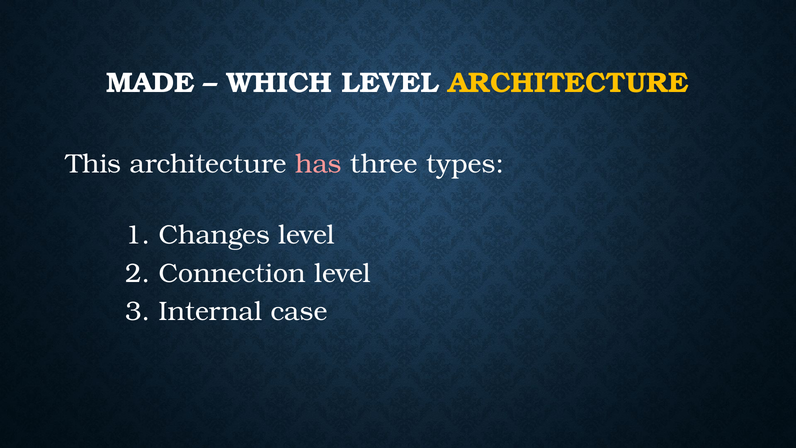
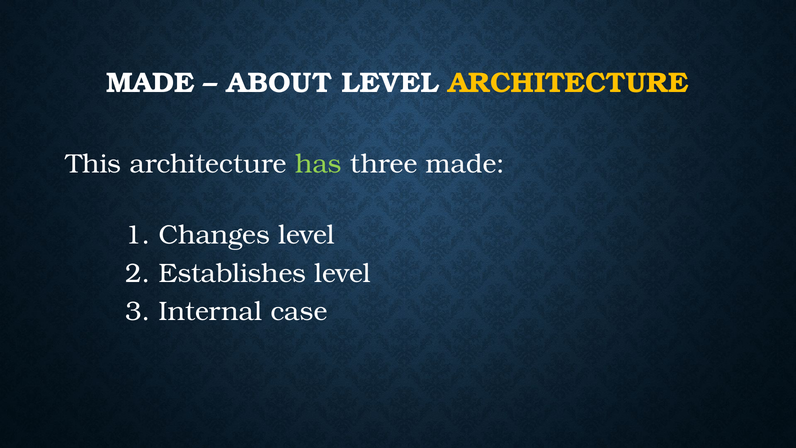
WHICH: WHICH -> ABOUT
has colour: pink -> light green
three types: types -> made
Connection: Connection -> Establishes
